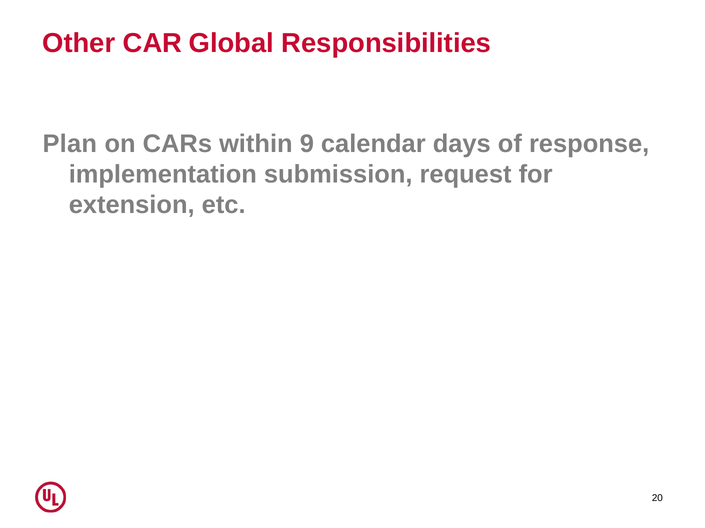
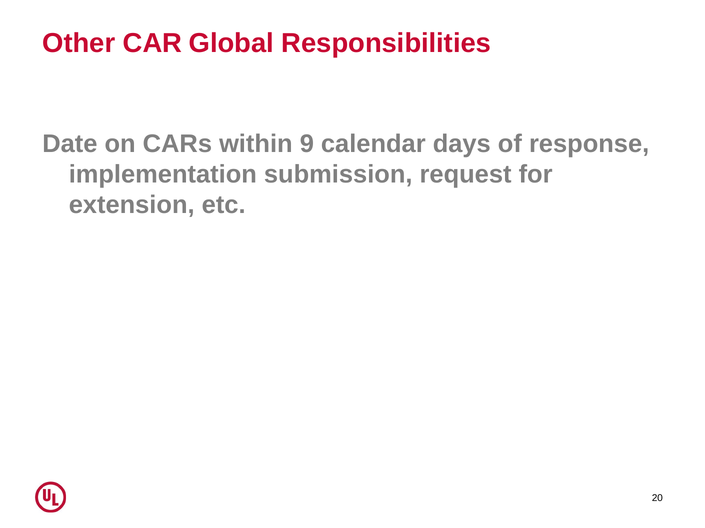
Plan: Plan -> Date
